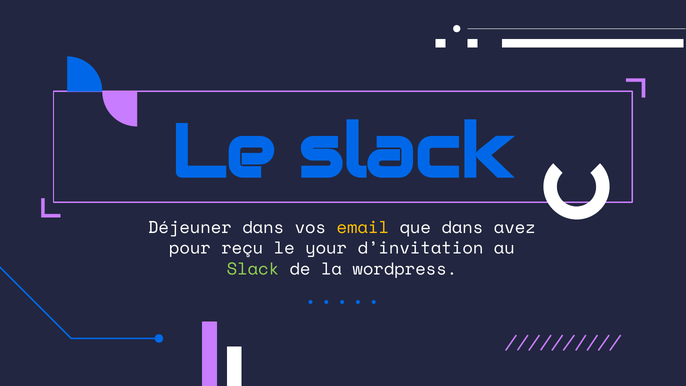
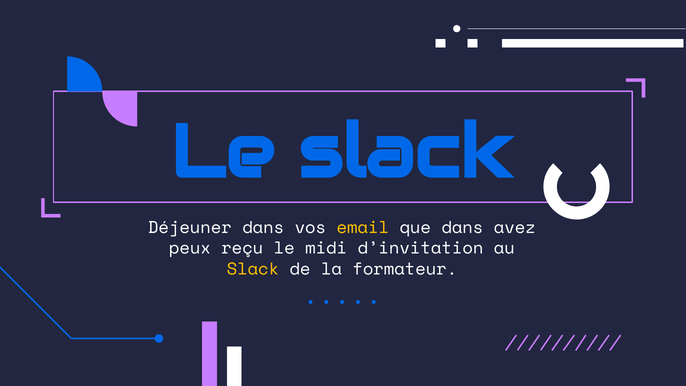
pour: pour -> peux
your: your -> midi
Slack at (253, 269) colour: light green -> yellow
wordpress: wordpress -> formateur
